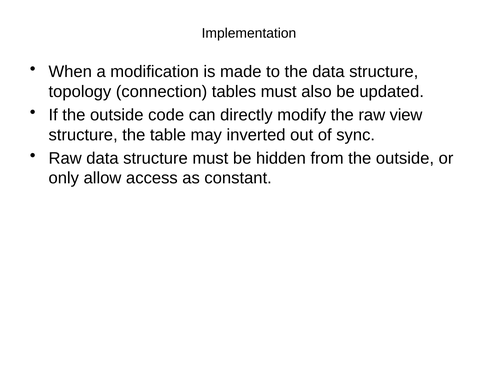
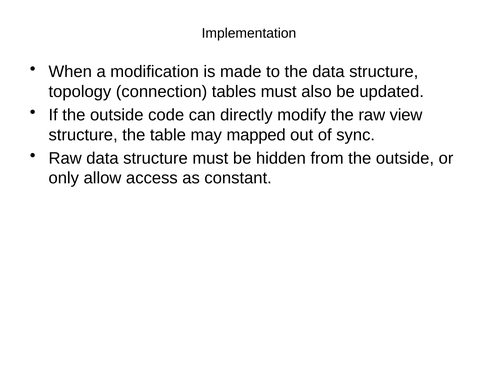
inverted: inverted -> mapped
